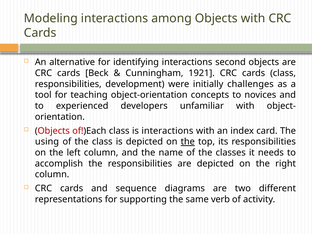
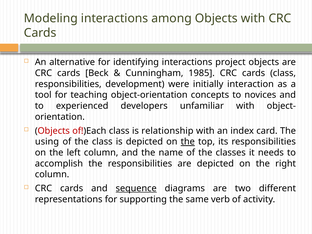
second: second -> project
1921: 1921 -> 1985
challenges: challenges -> interaction
is interactions: interactions -> relationship
sequence underline: none -> present
